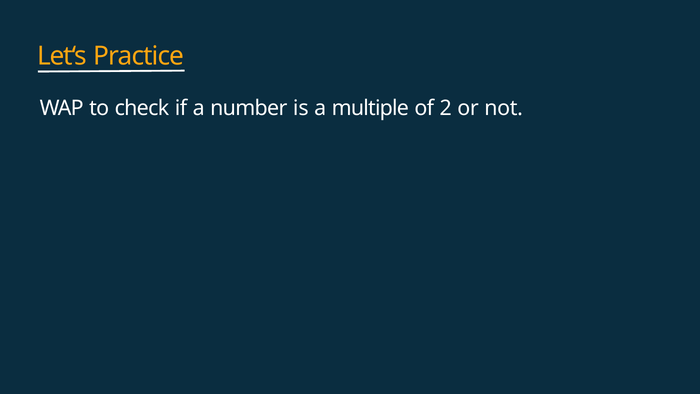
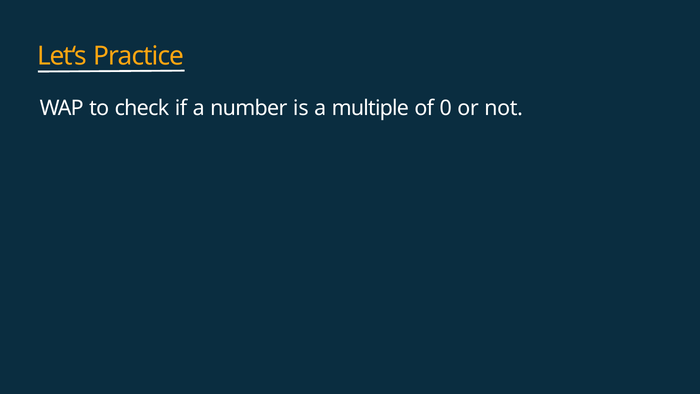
2: 2 -> 0
